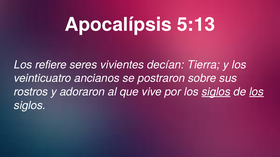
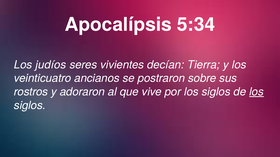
5:13: 5:13 -> 5:34
refiere: refiere -> judíos
siglos at (216, 92) underline: present -> none
